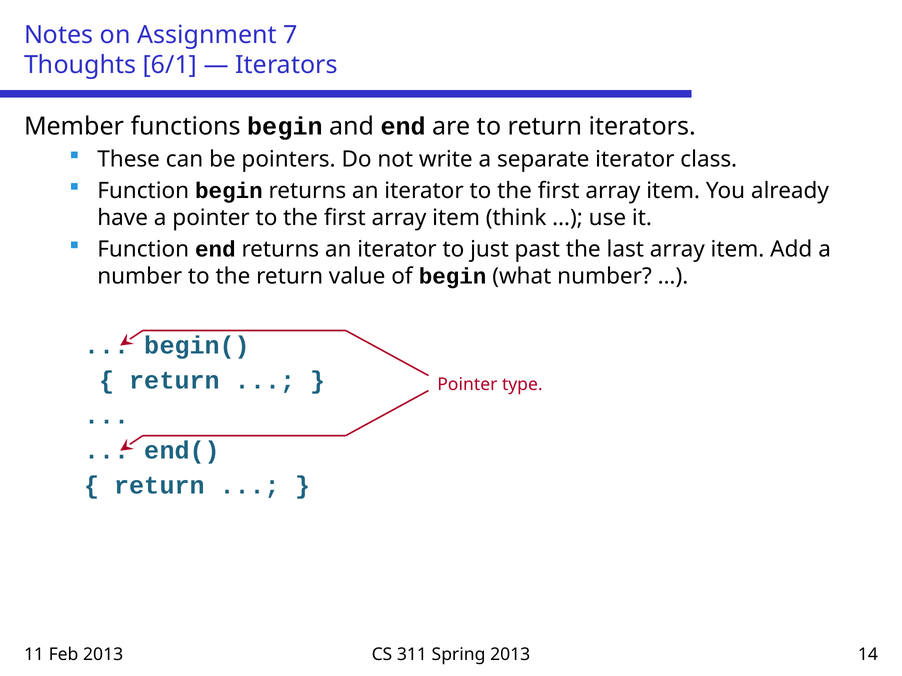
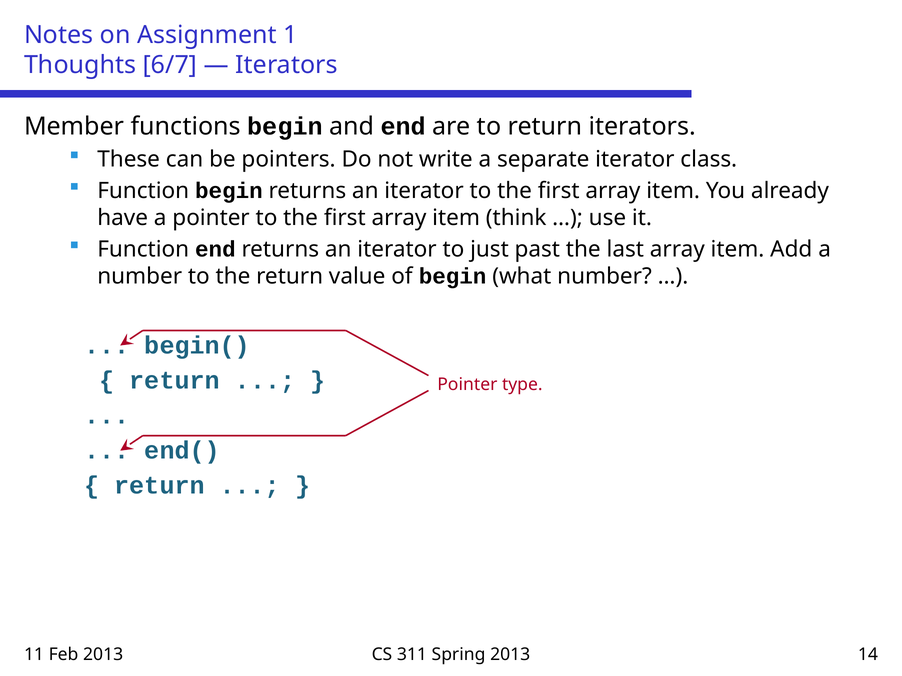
7: 7 -> 1
6/1: 6/1 -> 6/7
